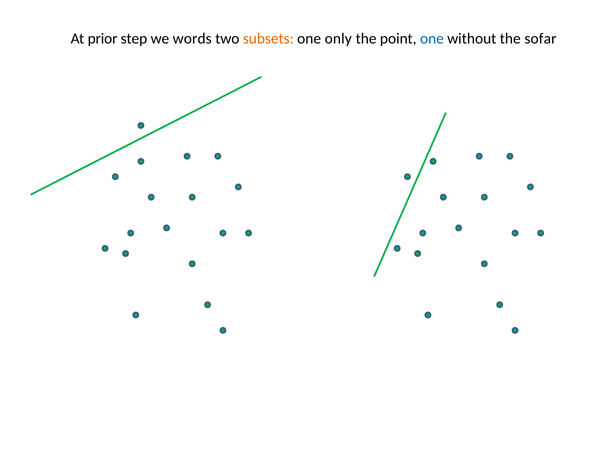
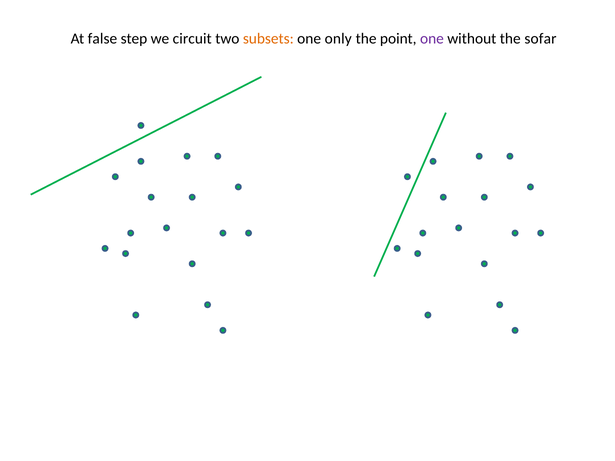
prior: prior -> false
words: words -> circuit
one at (432, 39) colour: blue -> purple
